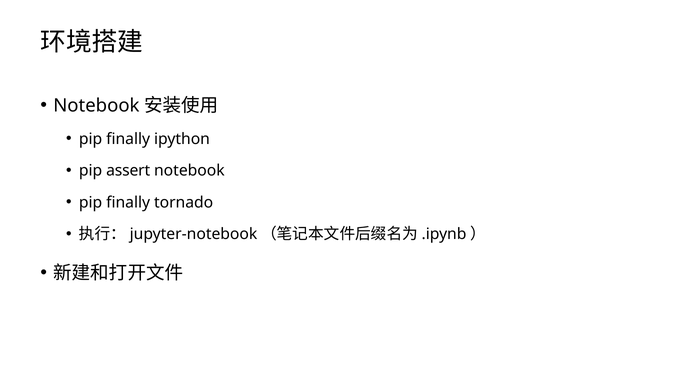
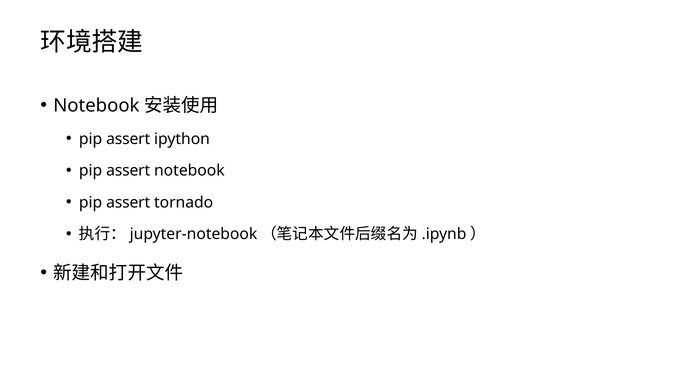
finally at (128, 139): finally -> assert
finally at (128, 203): finally -> assert
